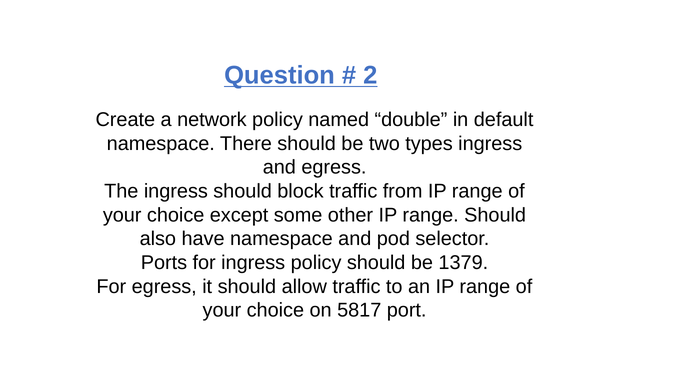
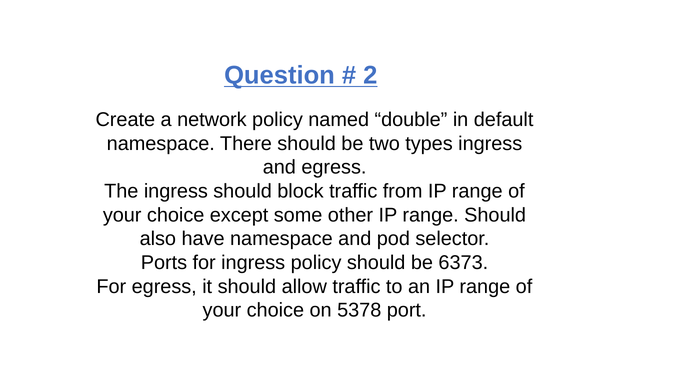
1379: 1379 -> 6373
5817: 5817 -> 5378
